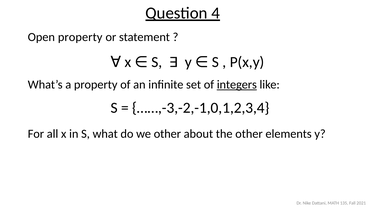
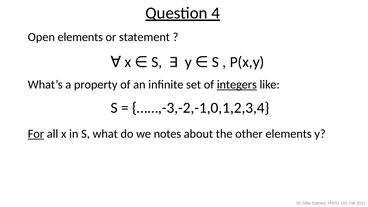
Open property: property -> elements
For underline: none -> present
we other: other -> notes
